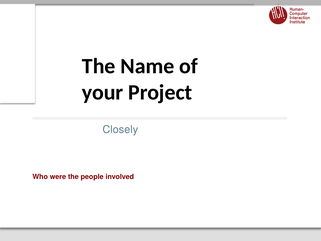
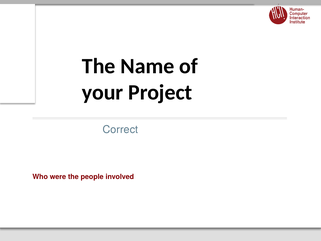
Closely: Closely -> Correct
